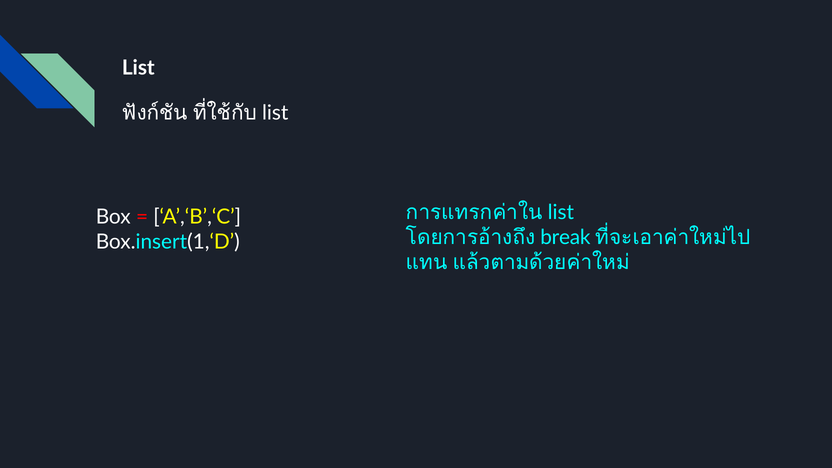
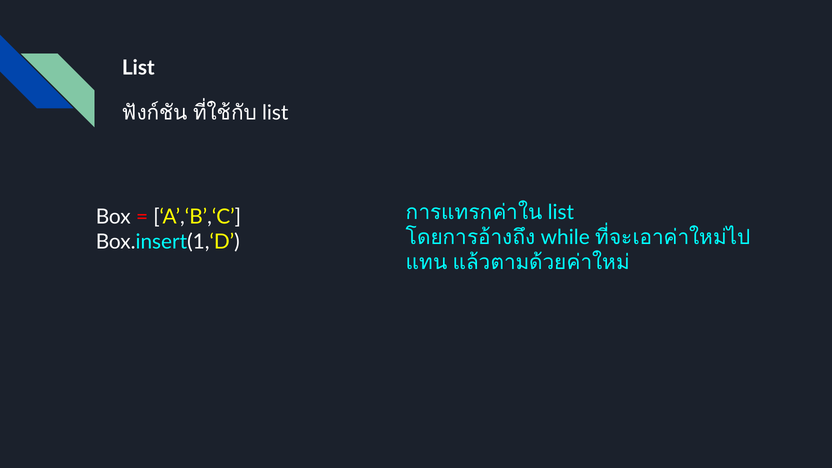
break: break -> while
